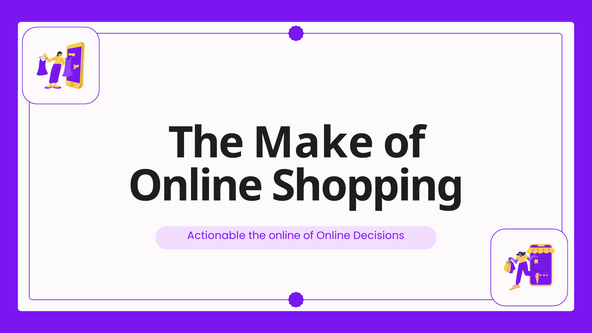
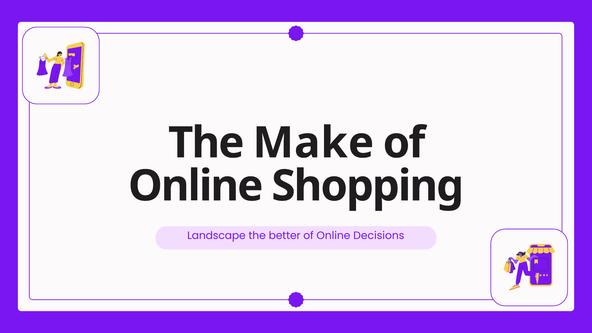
Actionable: Actionable -> Landscape
the online: online -> better
